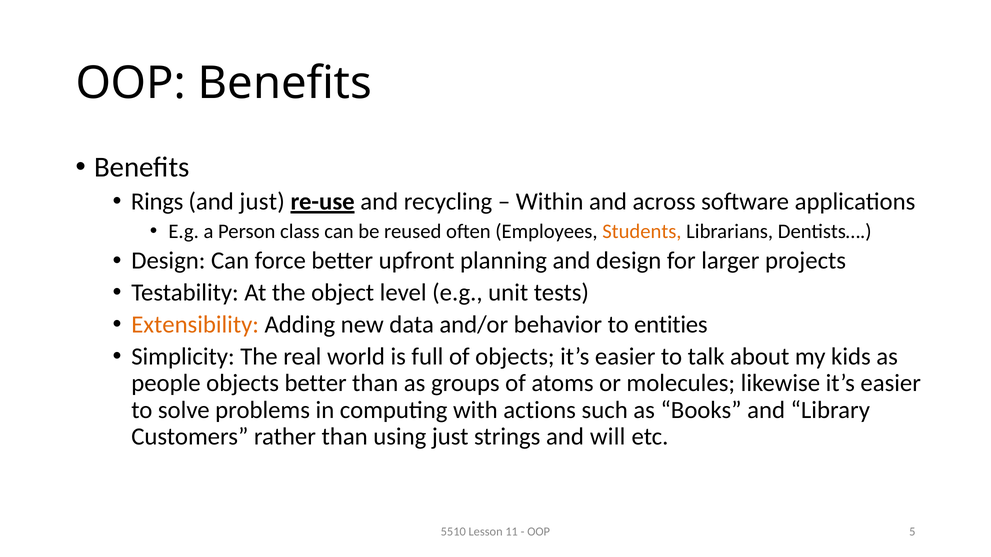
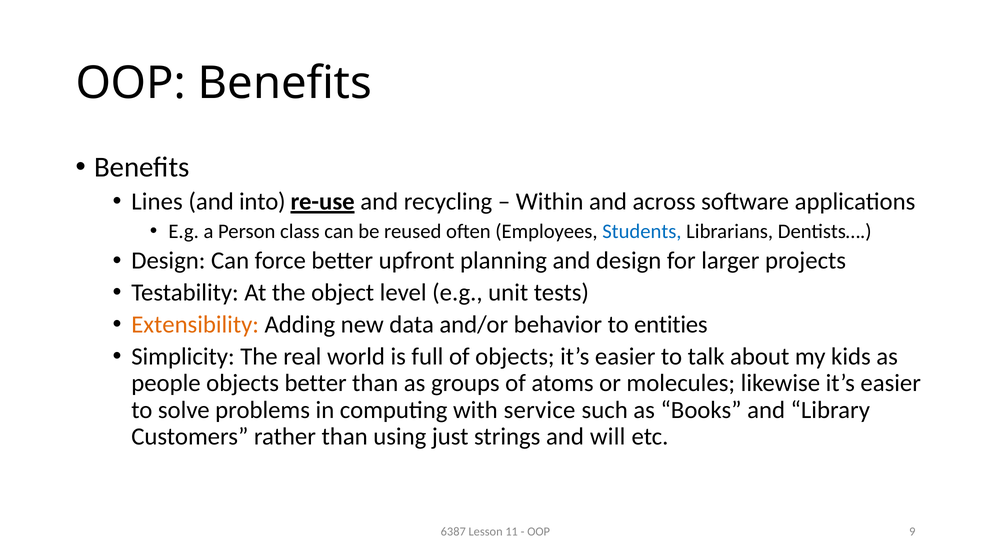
Rings: Rings -> Lines
and just: just -> into
Students colour: orange -> blue
actions: actions -> service
5510: 5510 -> 6387
5: 5 -> 9
